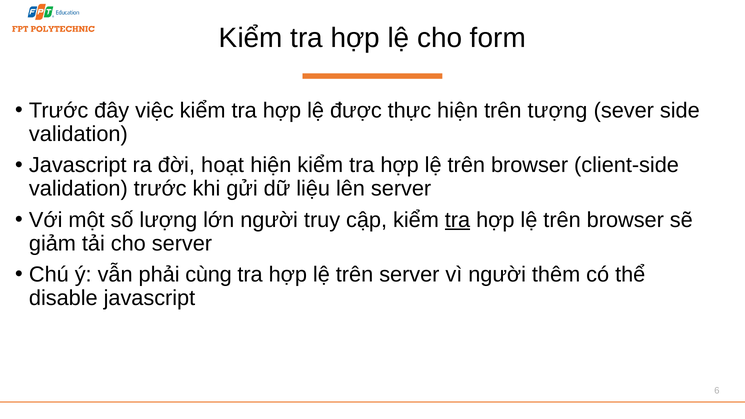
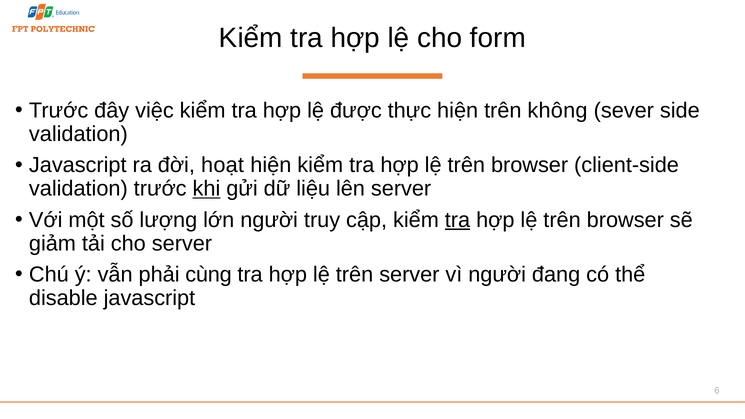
tượng: tượng -> không
khi underline: none -> present
thêm: thêm -> đang
